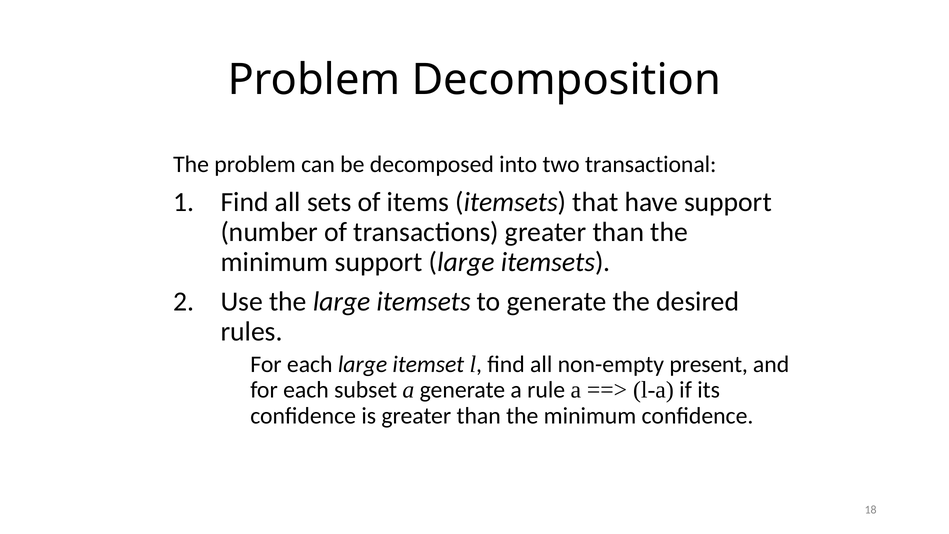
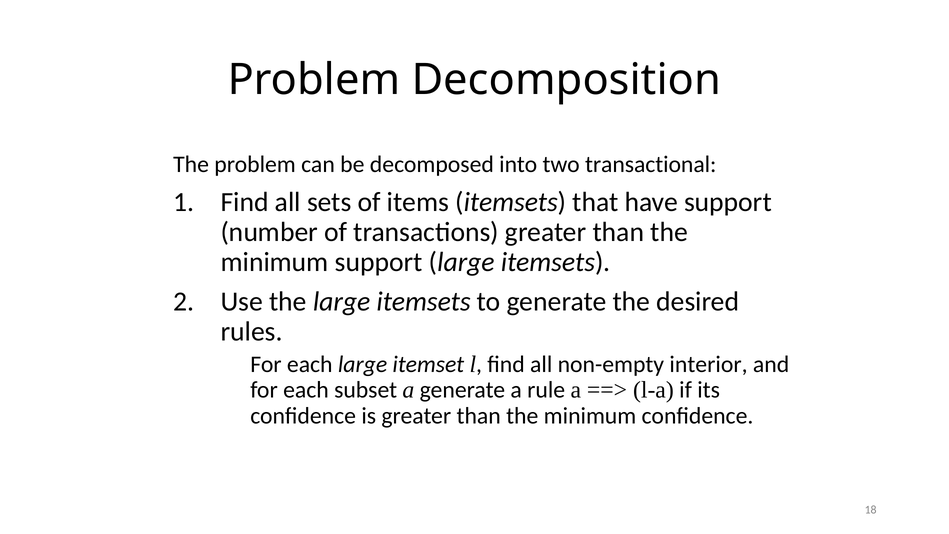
present: present -> interior
